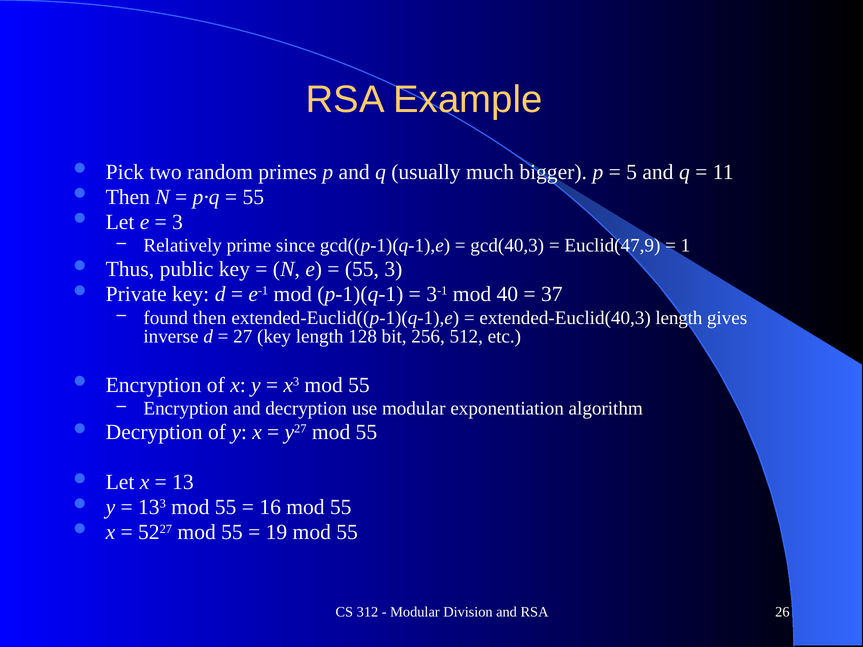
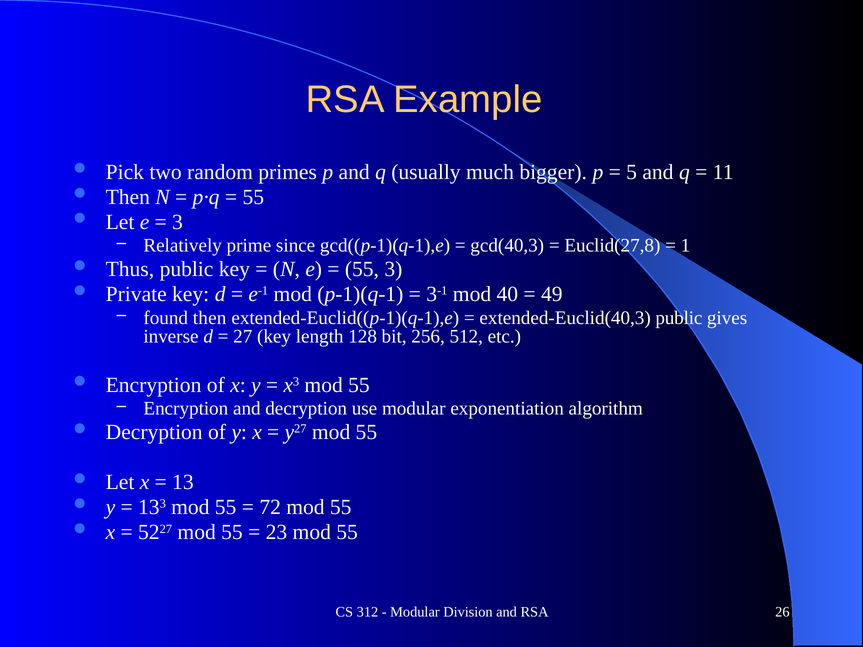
Euclid(47,9: Euclid(47,9 -> Euclid(27,8
37: 37 -> 49
extended-Euclid(40,3 length: length -> public
16: 16 -> 72
19: 19 -> 23
